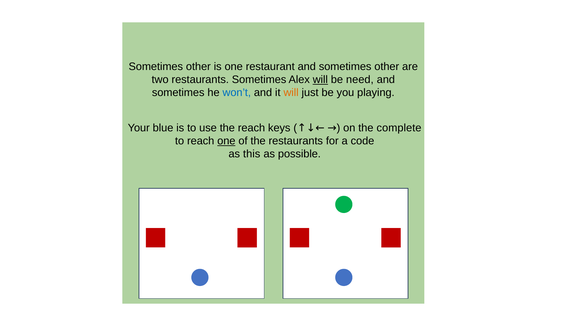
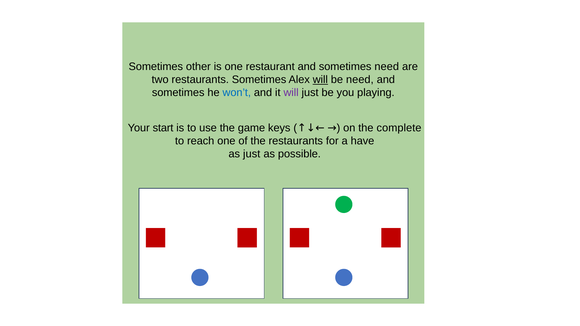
and sometimes other: other -> need
will at (291, 93) colour: orange -> purple
blue: blue -> start
the reach: reach -> game
one at (226, 141) underline: present -> none
code: code -> have
as this: this -> just
